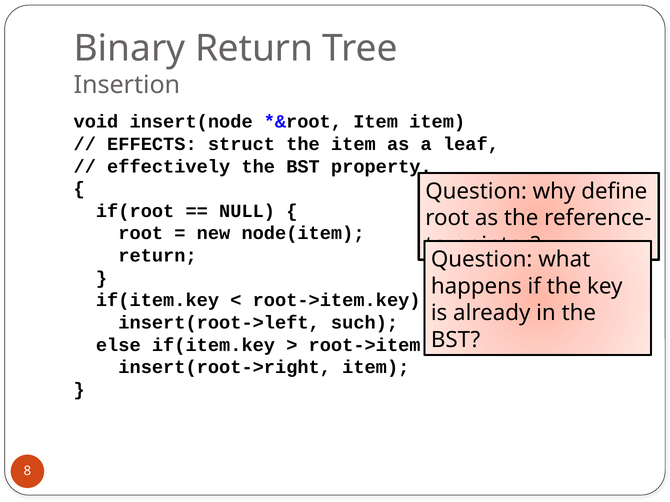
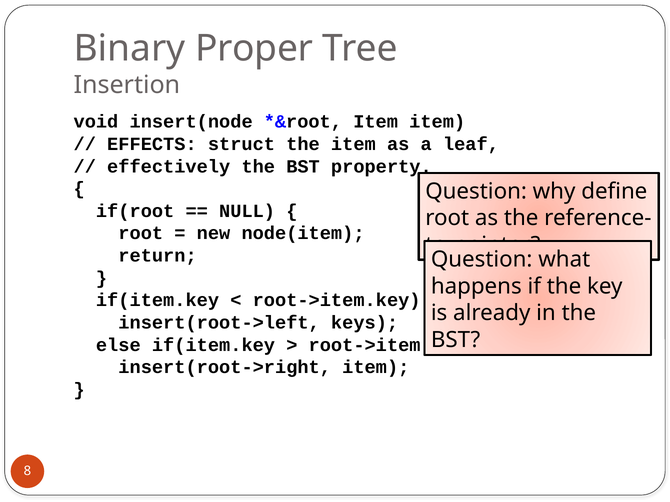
Binary Return: Return -> Proper
such: such -> keys
